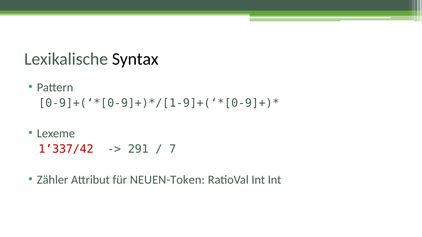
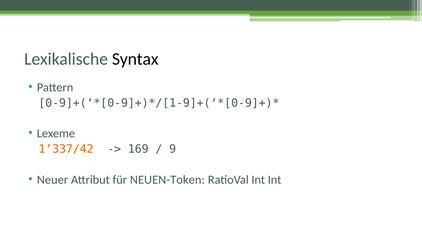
1’337/42 colour: red -> orange
291: 291 -> 169
7: 7 -> 9
Zähler: Zähler -> Neuer
